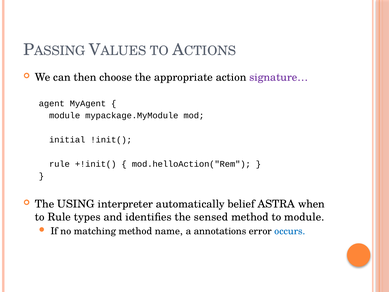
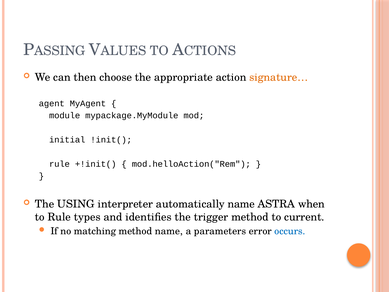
signature… colour: purple -> orange
automatically belief: belief -> name
sensed: sensed -> trigger
to module: module -> current
annotations: annotations -> parameters
